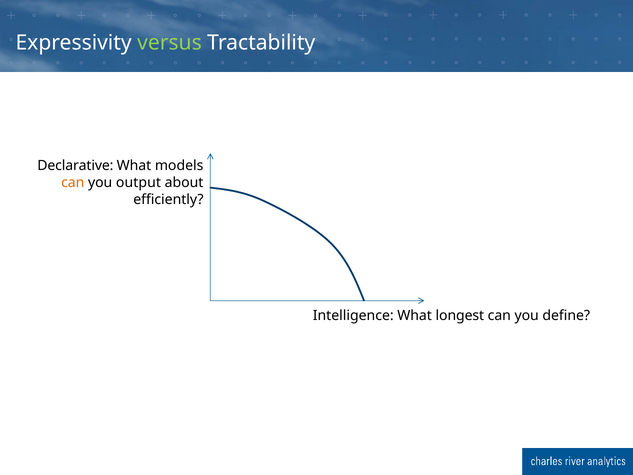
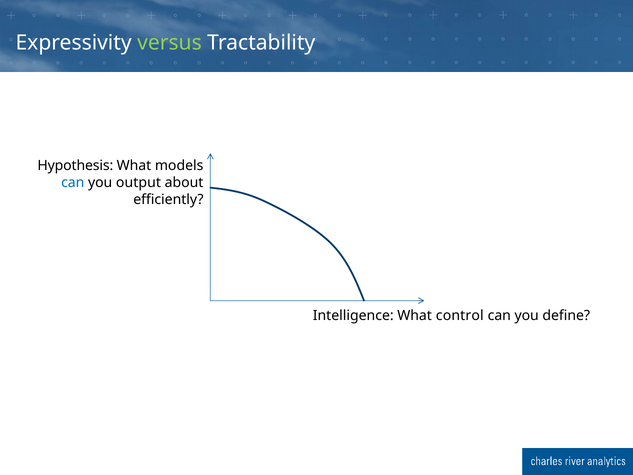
Declarative: Declarative -> Hypothesis
can at (73, 183) colour: orange -> blue
longest: longest -> control
